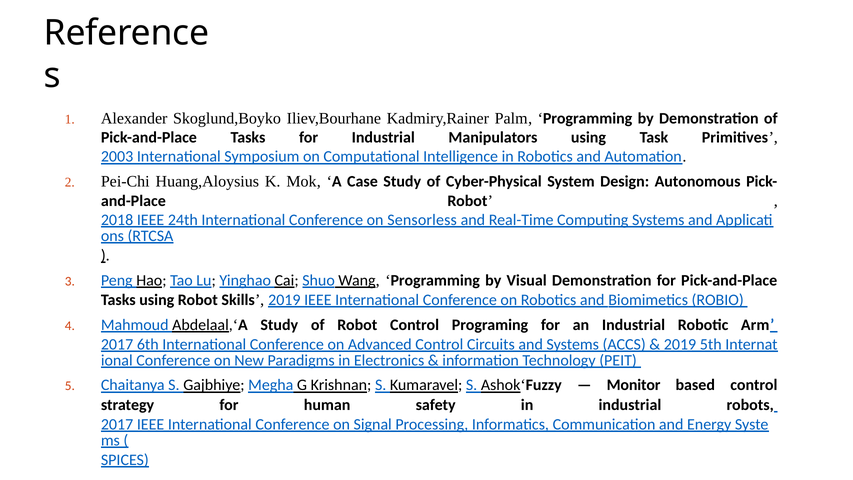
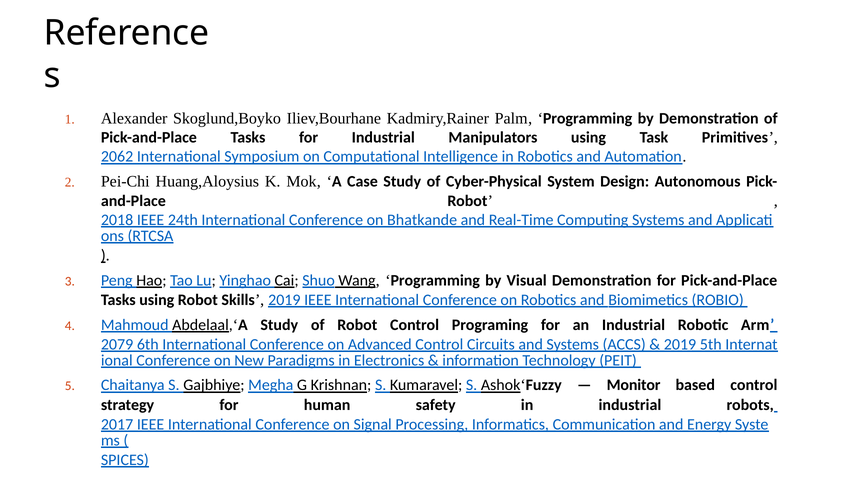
2003: 2003 -> 2062
Sensorless: Sensorless -> Bhatkande
2017 at (117, 344): 2017 -> 2079
